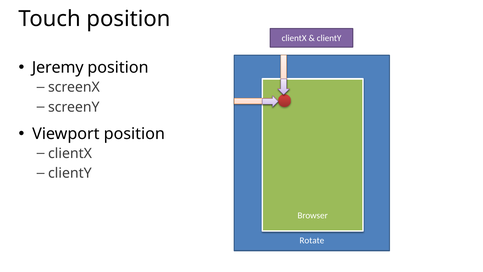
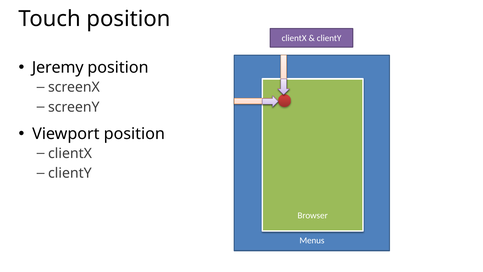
Rotate: Rotate -> Menus
